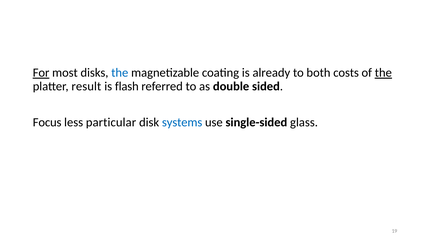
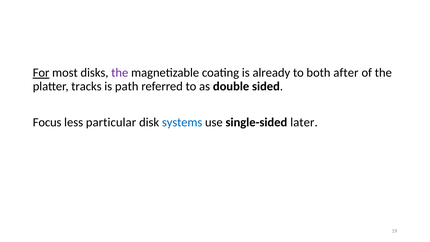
the at (120, 73) colour: blue -> purple
costs: costs -> after
the at (383, 73) underline: present -> none
result: result -> tracks
flash: flash -> path
glass: glass -> later
